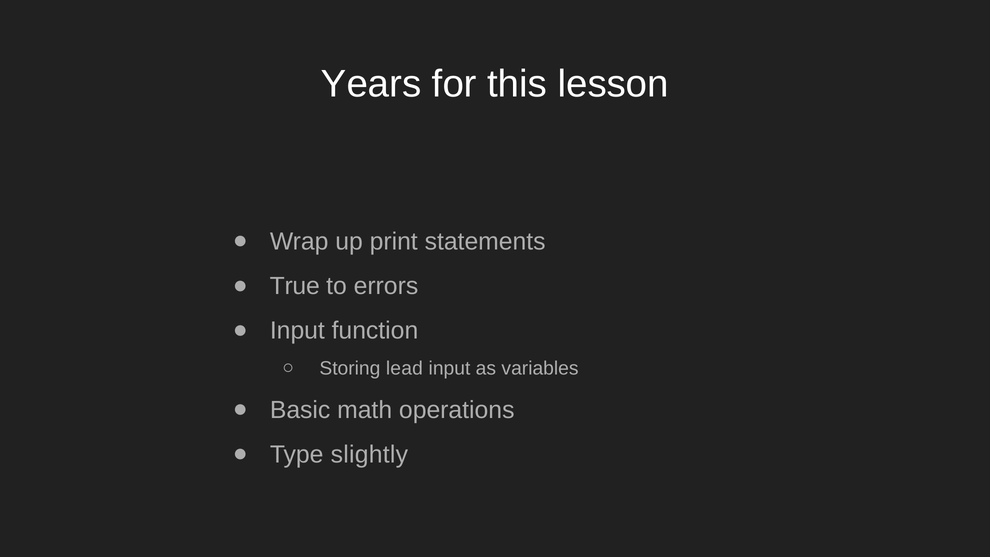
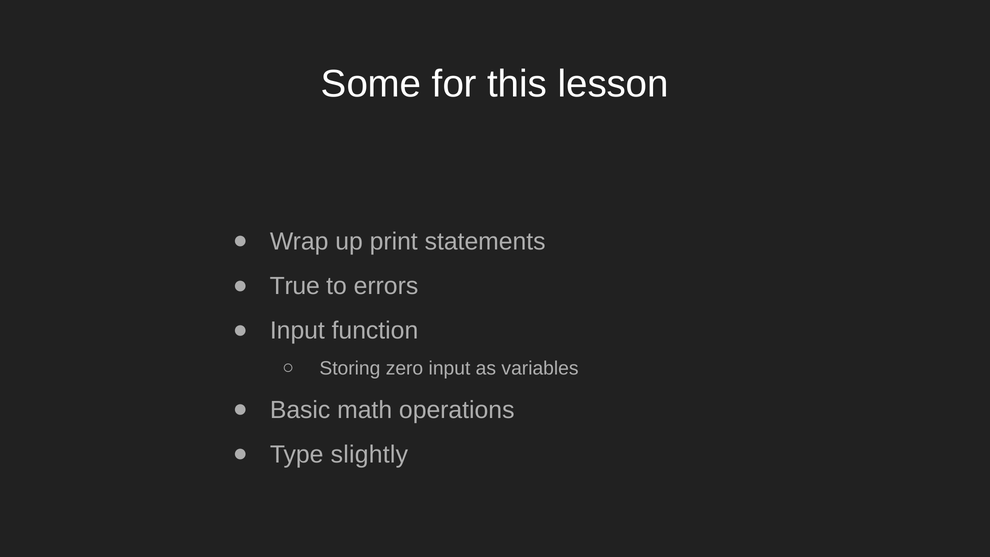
Years: Years -> Some
lead: lead -> zero
